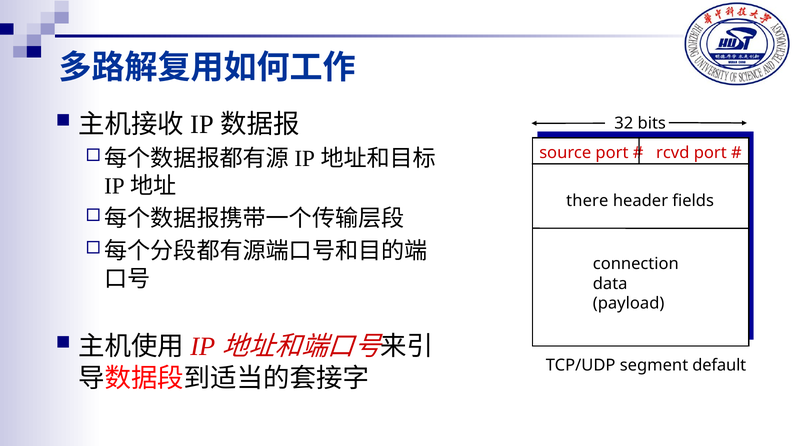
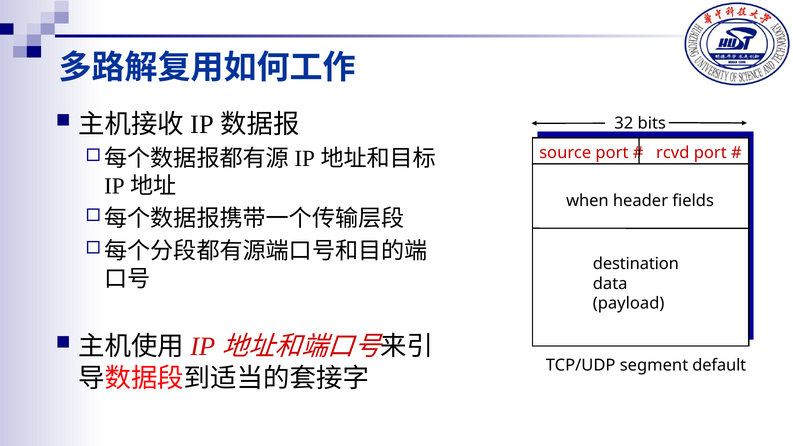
there: there -> when
connection: connection -> destination
